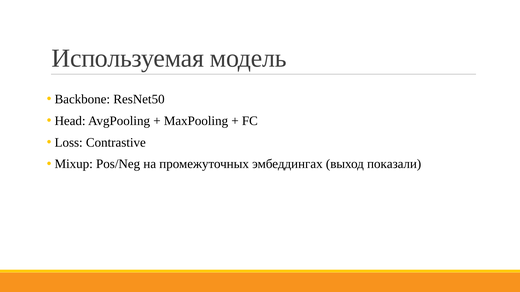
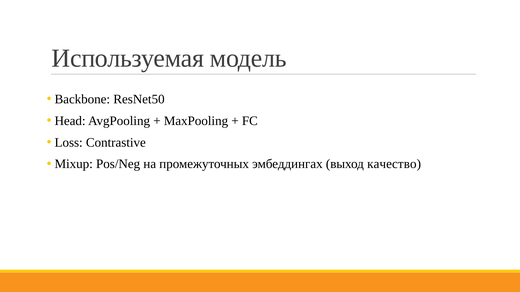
показали: показали -> качество
